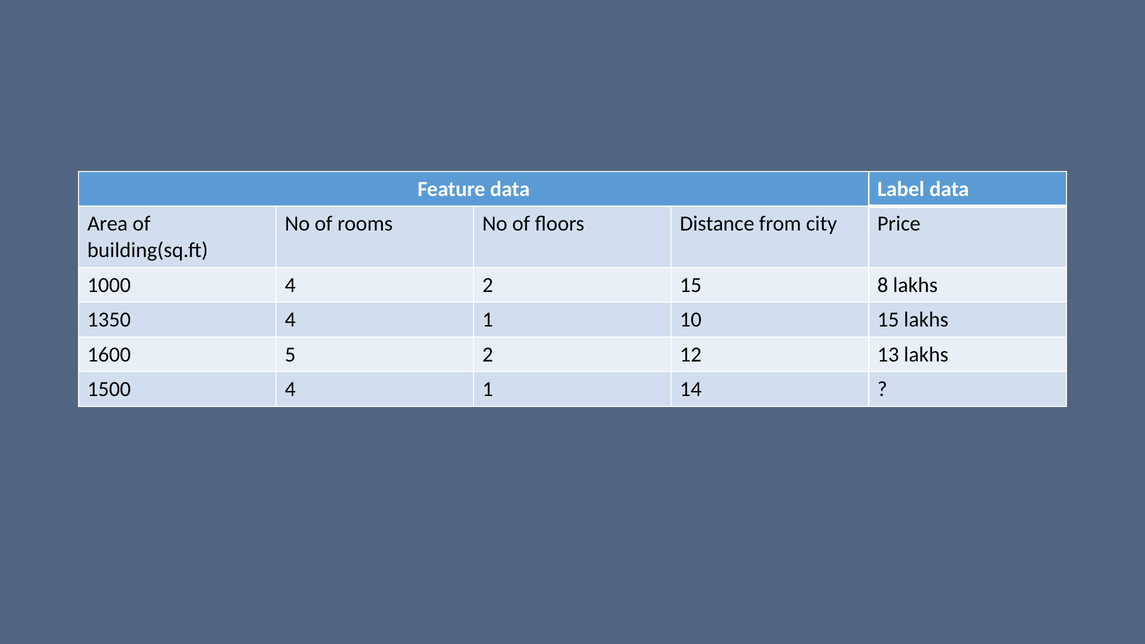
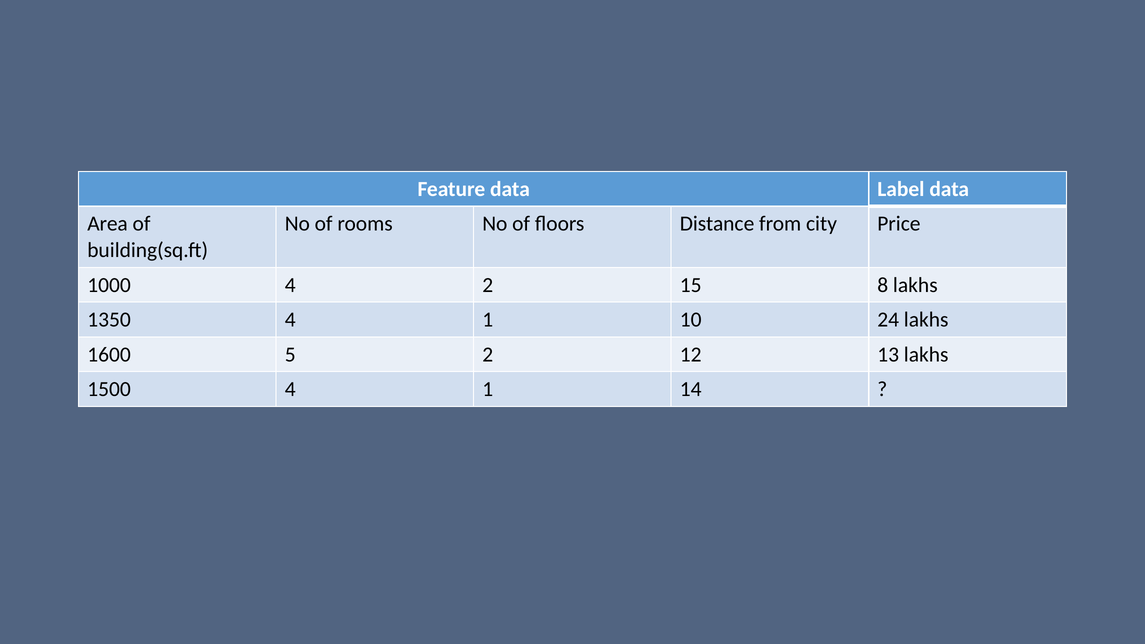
10 15: 15 -> 24
